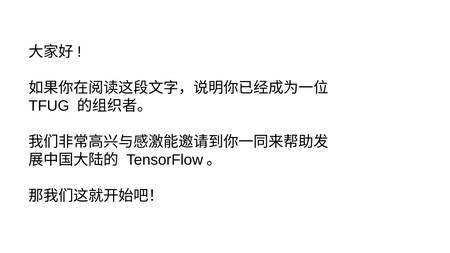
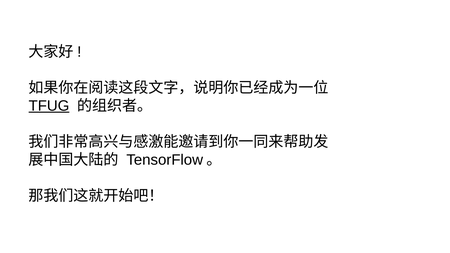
TFUG underline: none -> present
